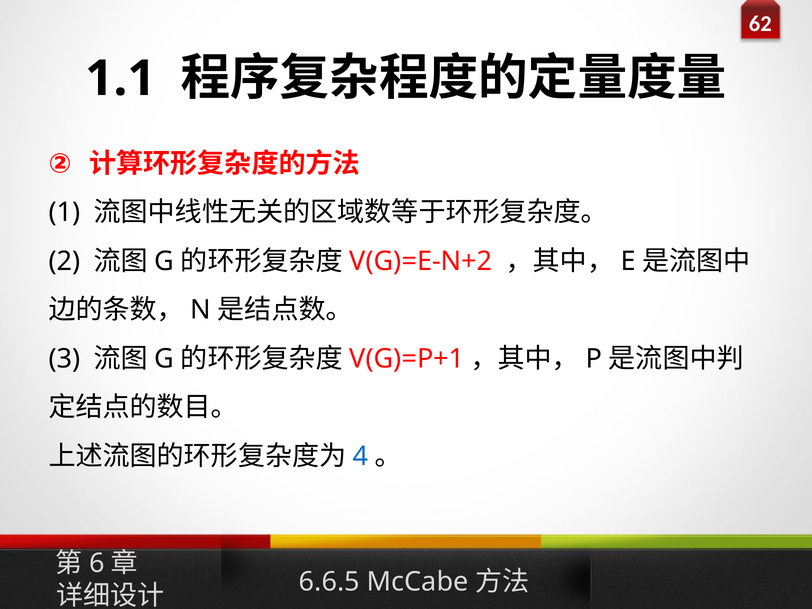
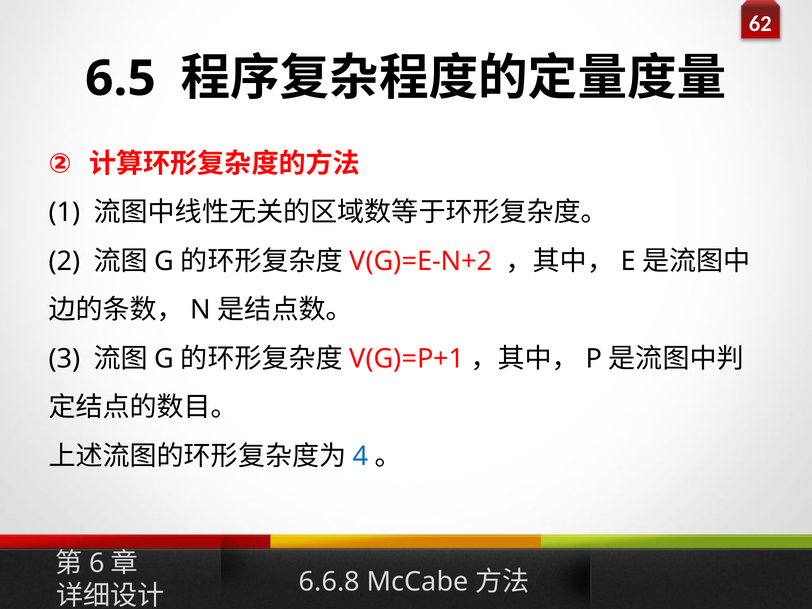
1.1: 1.1 -> 6.5
6.6.5: 6.6.5 -> 6.6.8
